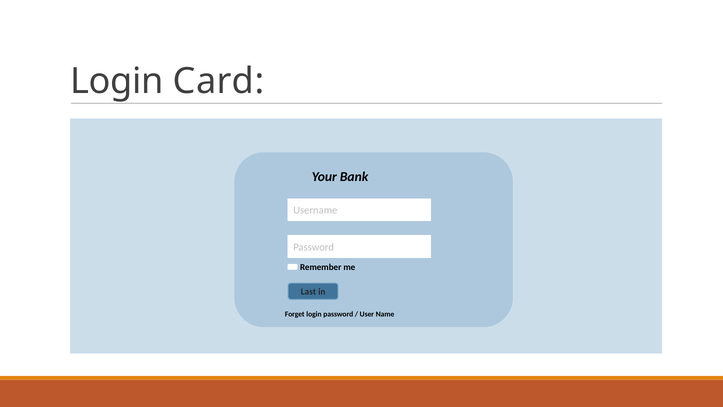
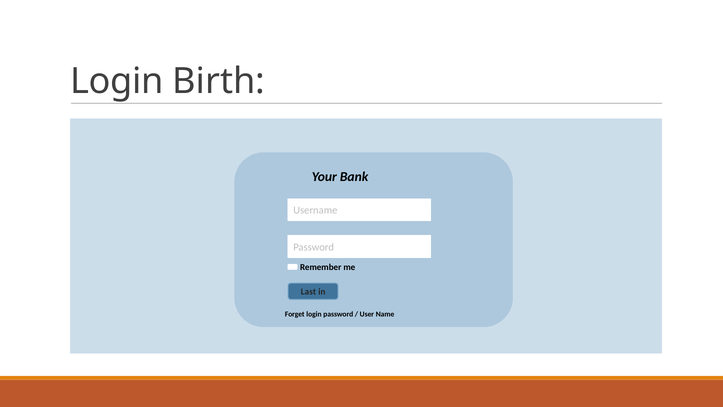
Card: Card -> Birth
